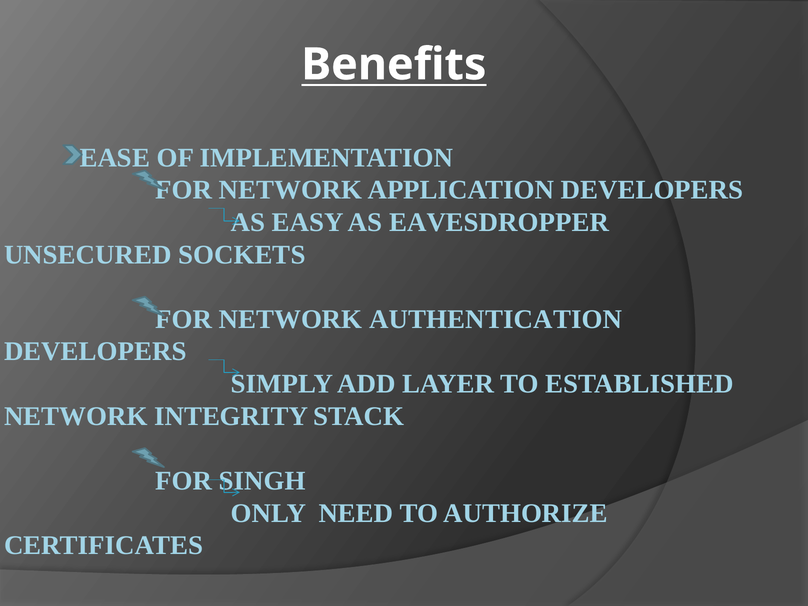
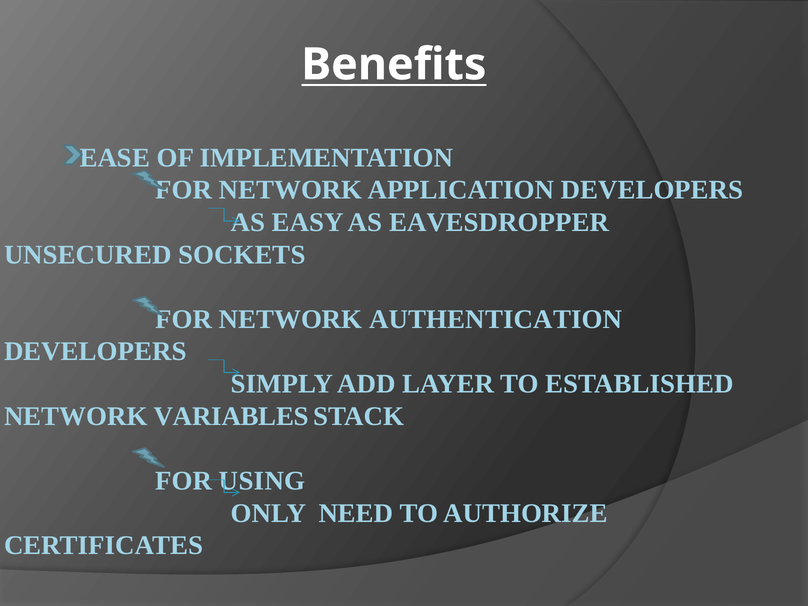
INTEGRITY: INTEGRITY -> VARIABLES
SINGH: SINGH -> USING
